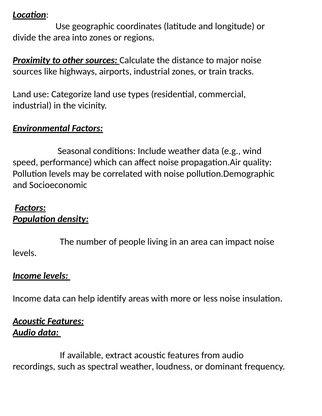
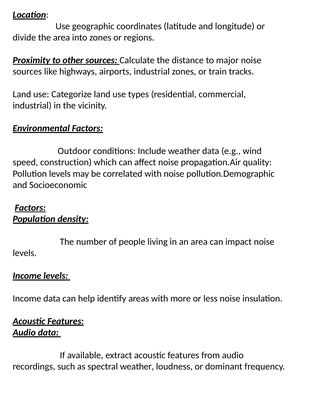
Seasonal: Seasonal -> Outdoor
performance: performance -> construction
